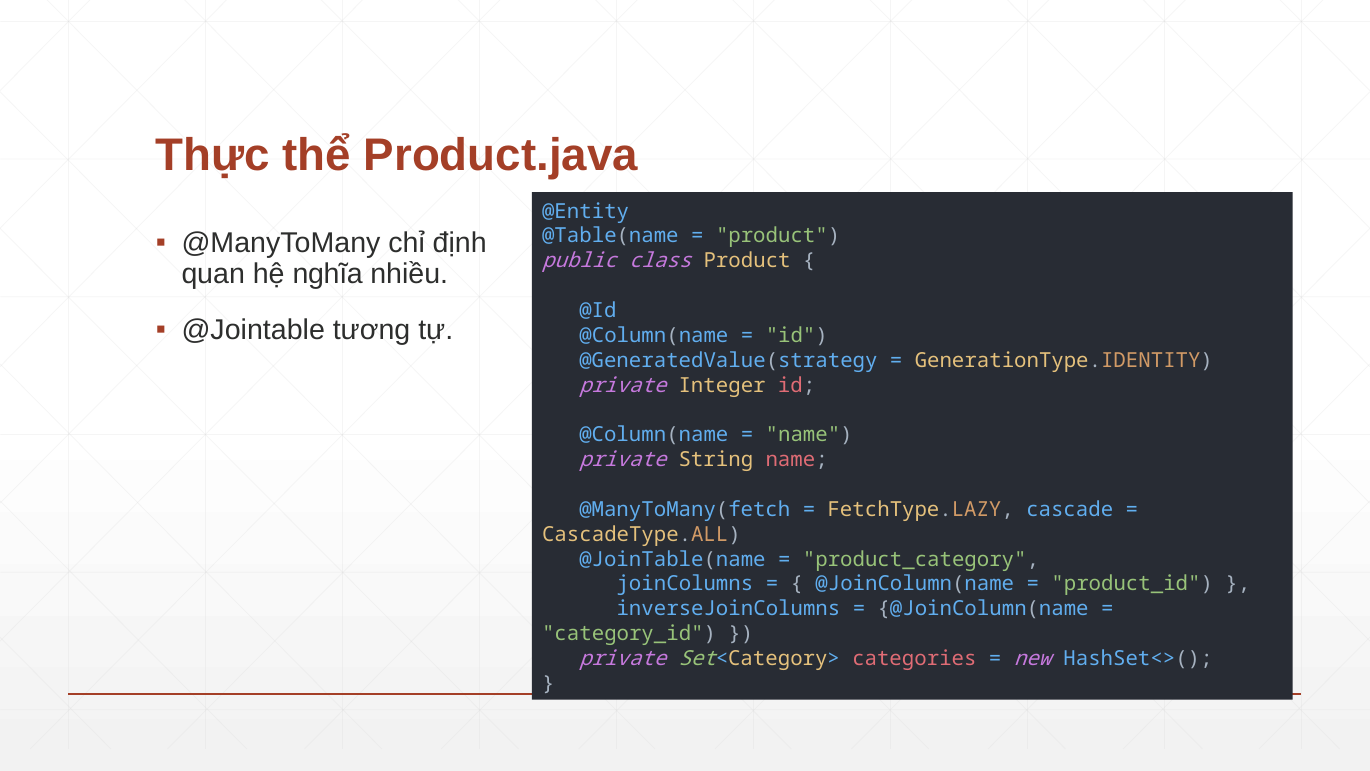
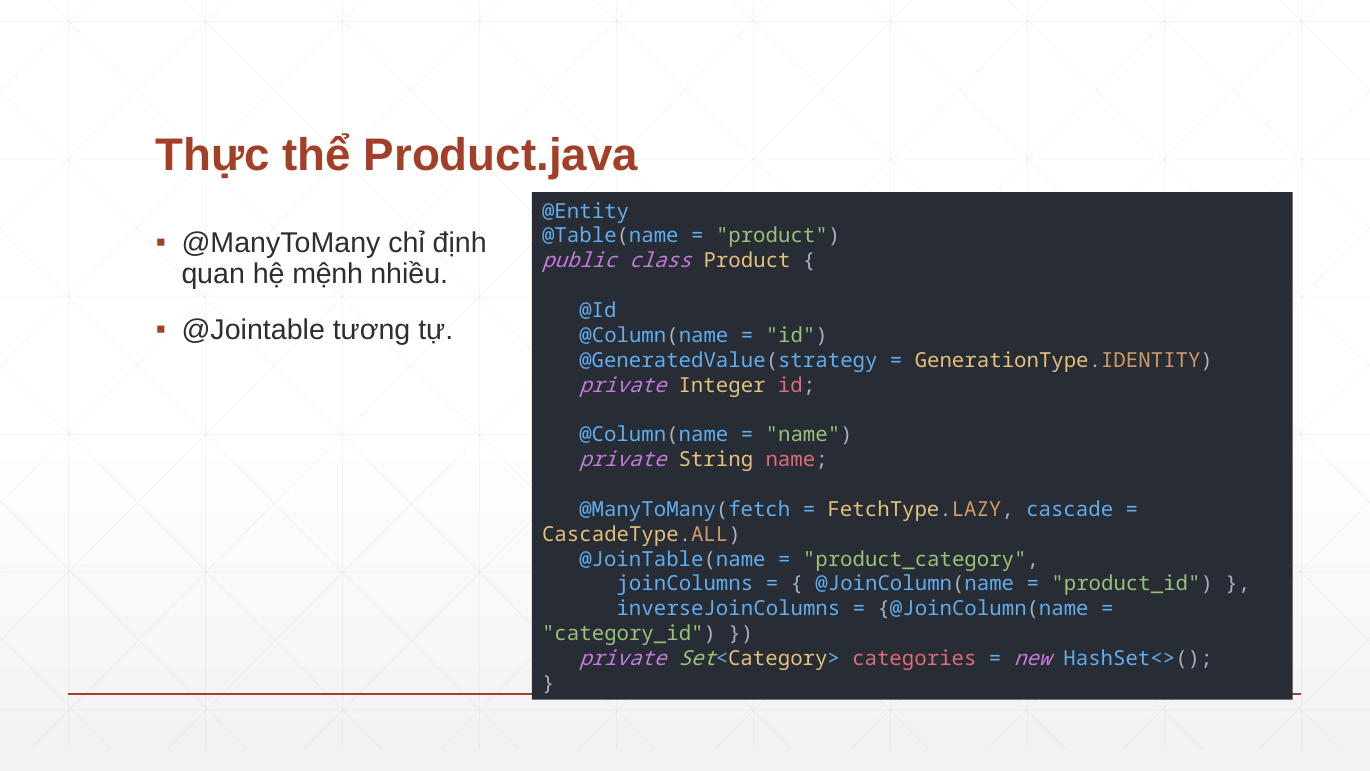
nghĩa: nghĩa -> mệnh
